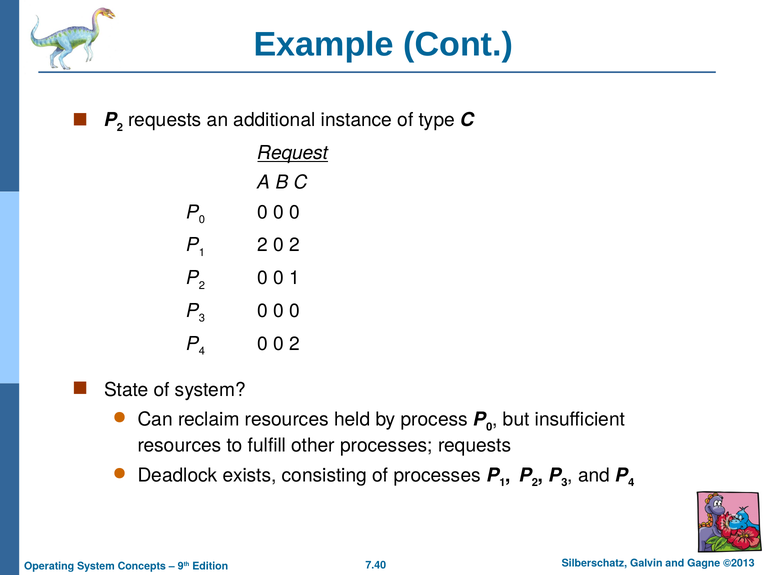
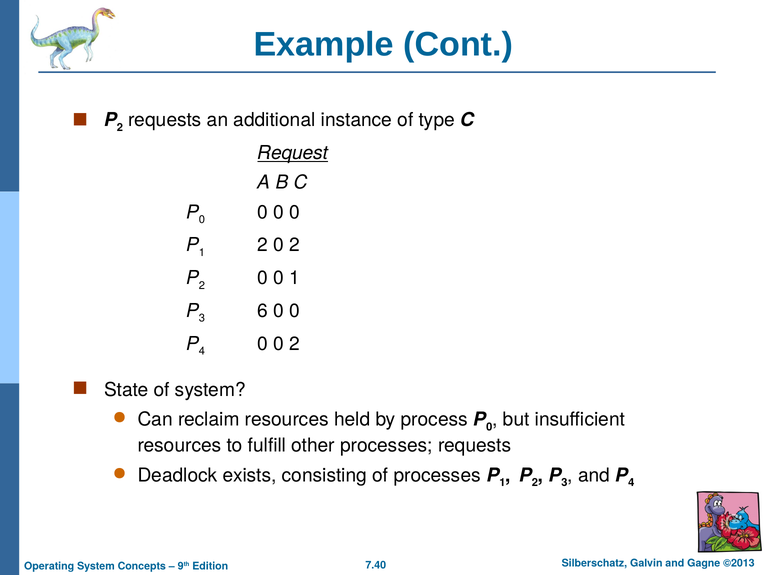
0 at (263, 311): 0 -> 6
